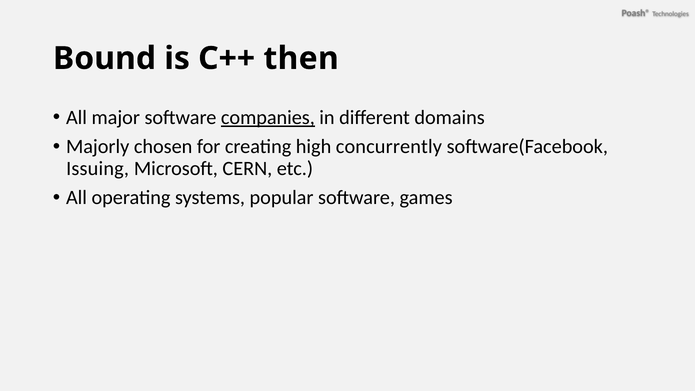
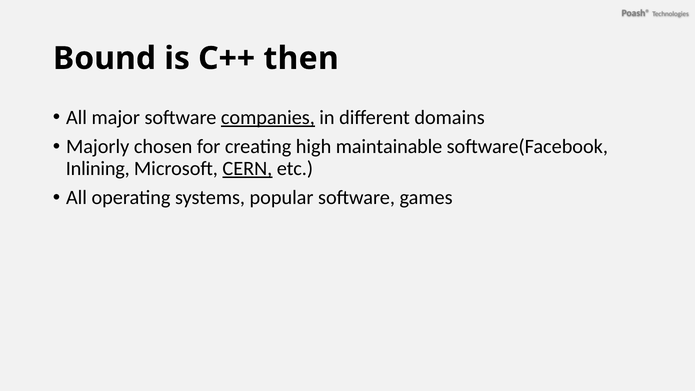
concurrently: concurrently -> maintainable
Issuing: Issuing -> Inlining
CERN underline: none -> present
